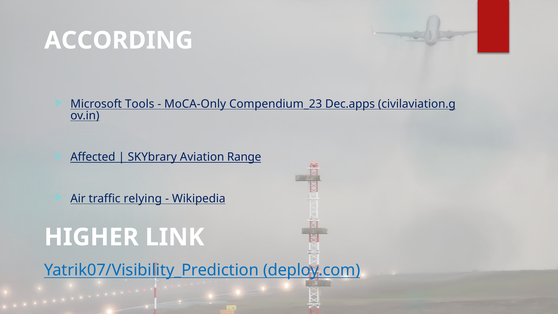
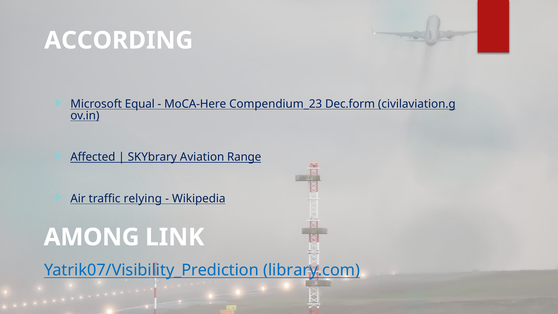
Tools: Tools -> Equal
MoCA-Only: MoCA-Only -> MoCA-Here
Dec.apps: Dec.apps -> Dec.form
HIGHER: HIGHER -> AMONG
deploy.com: deploy.com -> library.com
